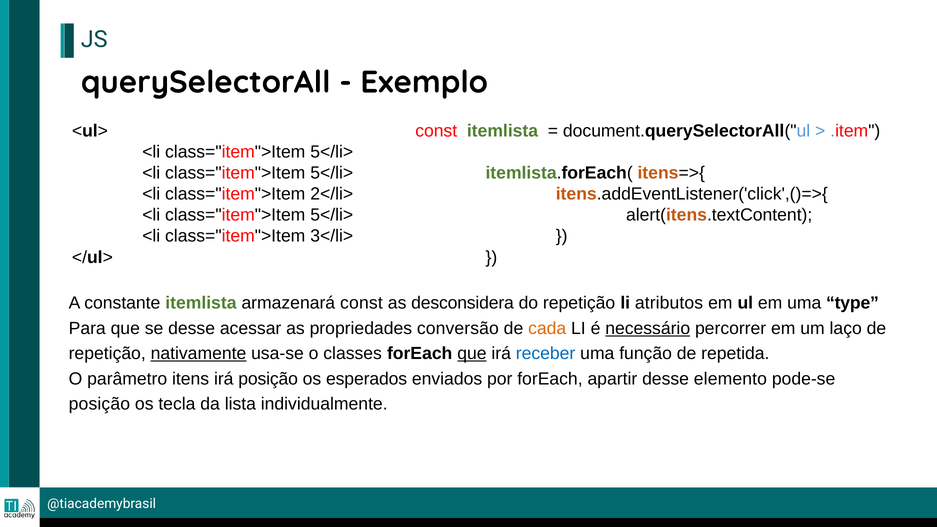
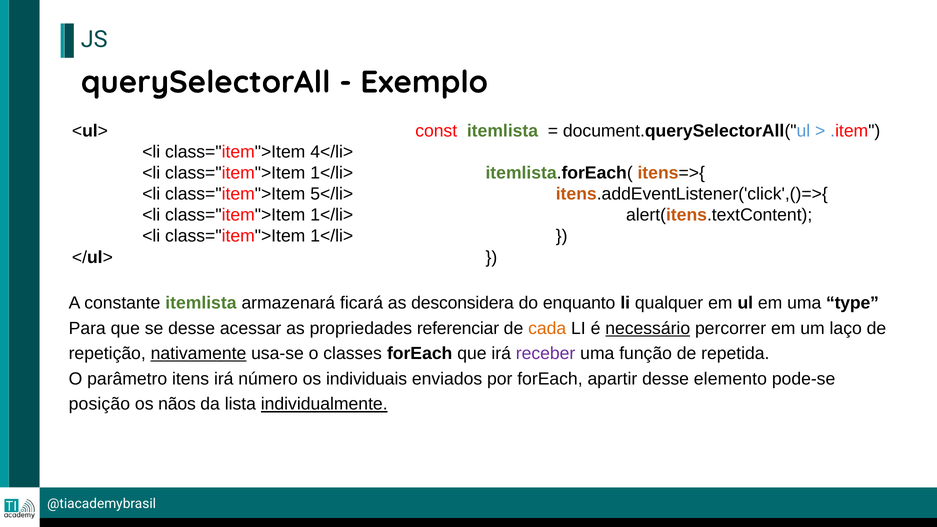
5</li> at (332, 152): 5</li> -> 4</li>
5</li> at (332, 173): 5</li> -> 1</li>
2</li>: 2</li> -> 5</li>
5</li> at (332, 215): 5</li> -> 1</li>
3</li> at (332, 236): 3</li> -> 1</li>
armazenará const: const -> ficará
do repetição: repetição -> enquanto
atributos: atributos -> qualquer
conversão: conversão -> referenciar
que at (472, 354) underline: present -> none
receber colour: blue -> purple
irá posição: posição -> número
esperados: esperados -> individuais
tecla: tecla -> nãos
individualmente underline: none -> present
